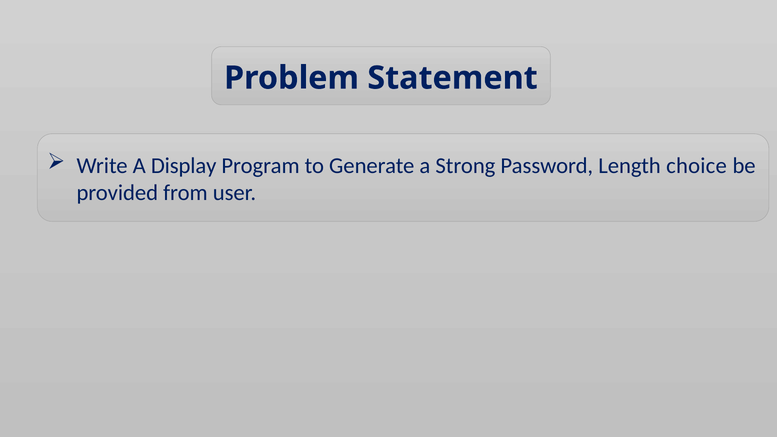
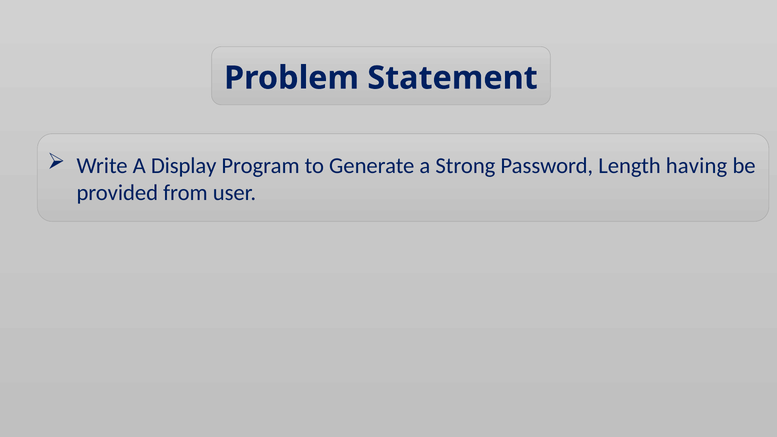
choice: choice -> having
